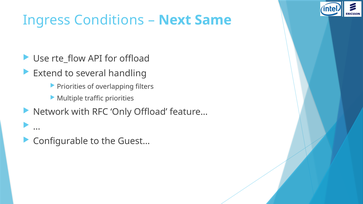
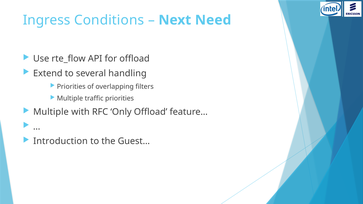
Same: Same -> Need
Network at (51, 112): Network -> Multiple
Configurable: Configurable -> Introduction
